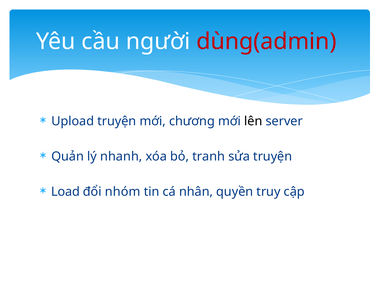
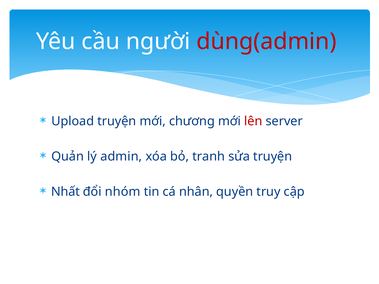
lên colour: black -> red
nhanh: nhanh -> admin
Load: Load -> Nhất
